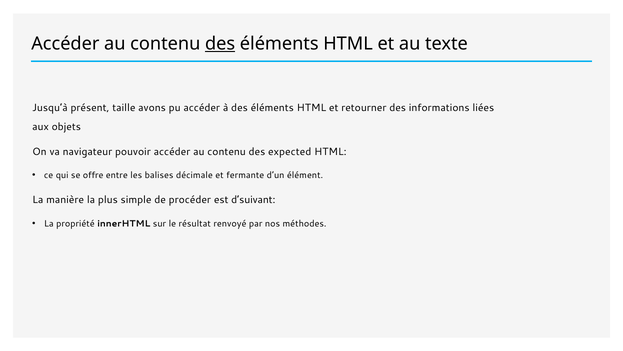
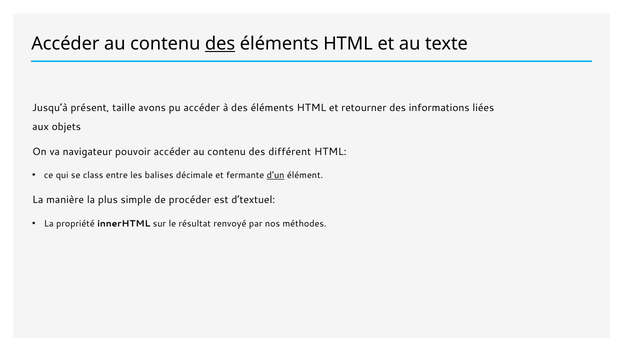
expected: expected -> différent
offre: offre -> class
d’un underline: none -> present
d’suivant: d’suivant -> d’textuel
